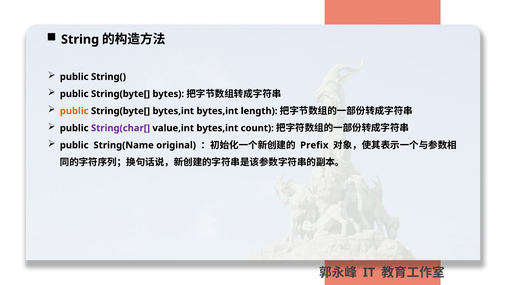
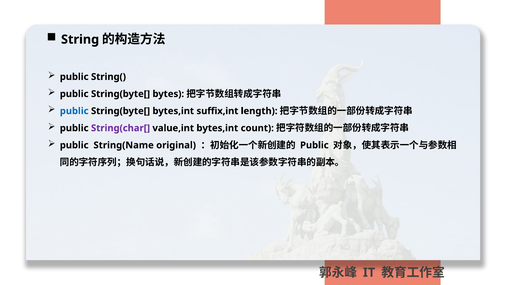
public at (74, 111) colour: orange -> blue
bytes,int bytes,int: bytes,int -> suffix,int
Prefix at (314, 145): Prefix -> Public
